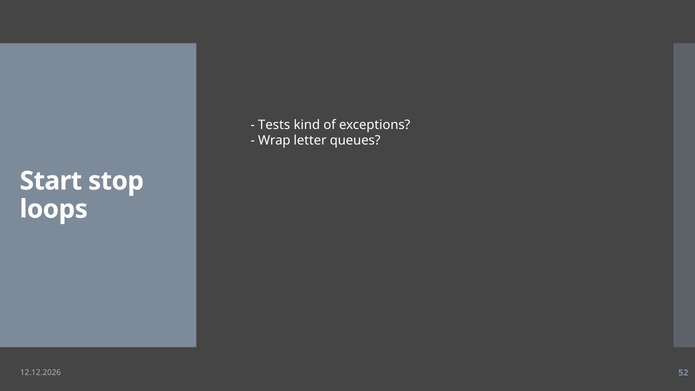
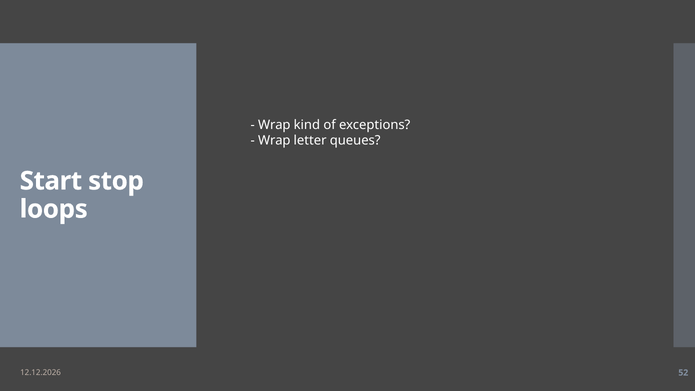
Tests at (274, 125): Tests -> Wrap
